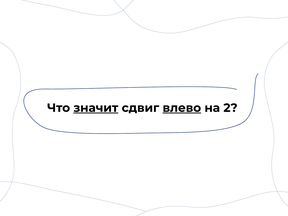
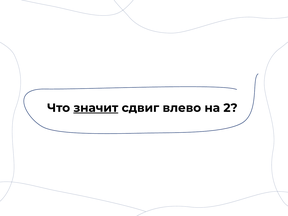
влево underline: present -> none
